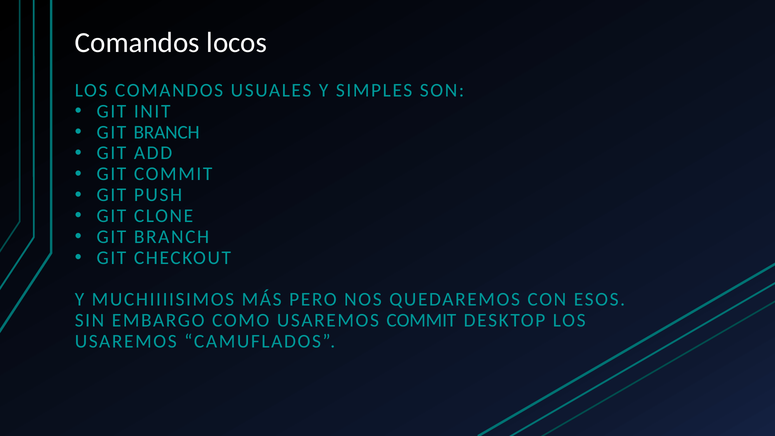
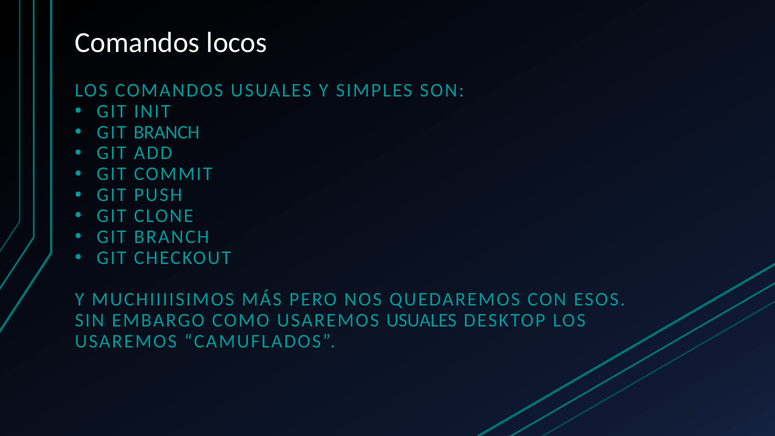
USAREMOS COMMIT: COMMIT -> USUALES
